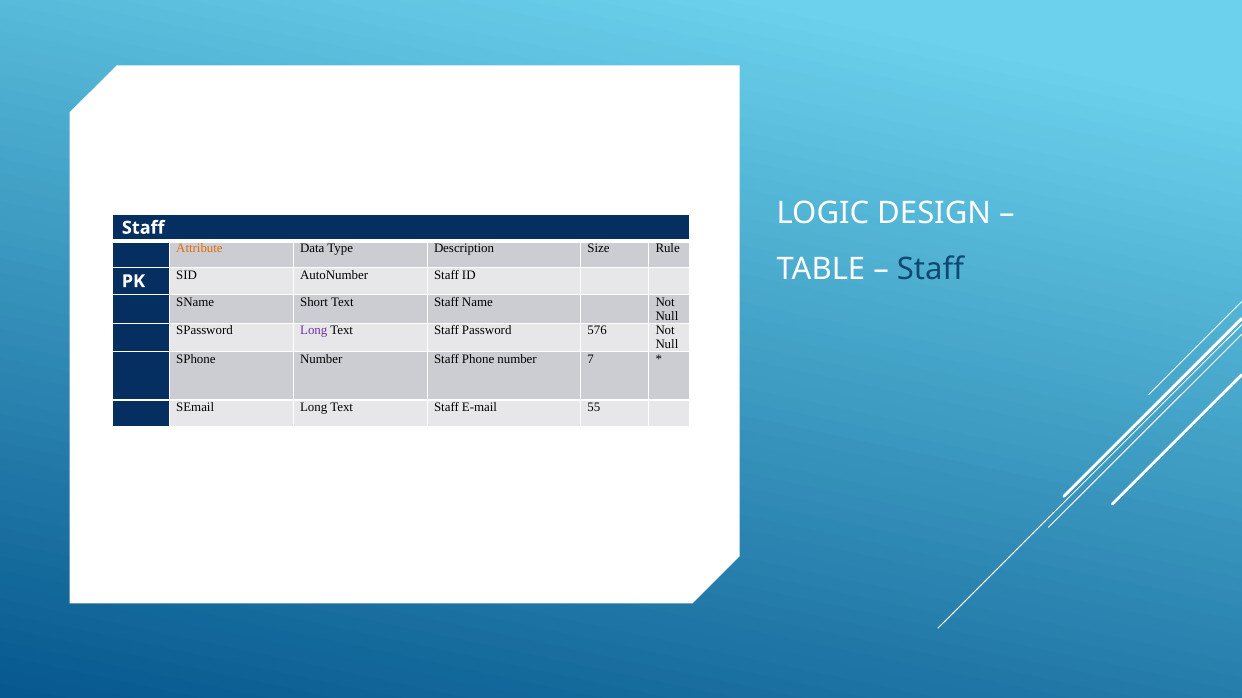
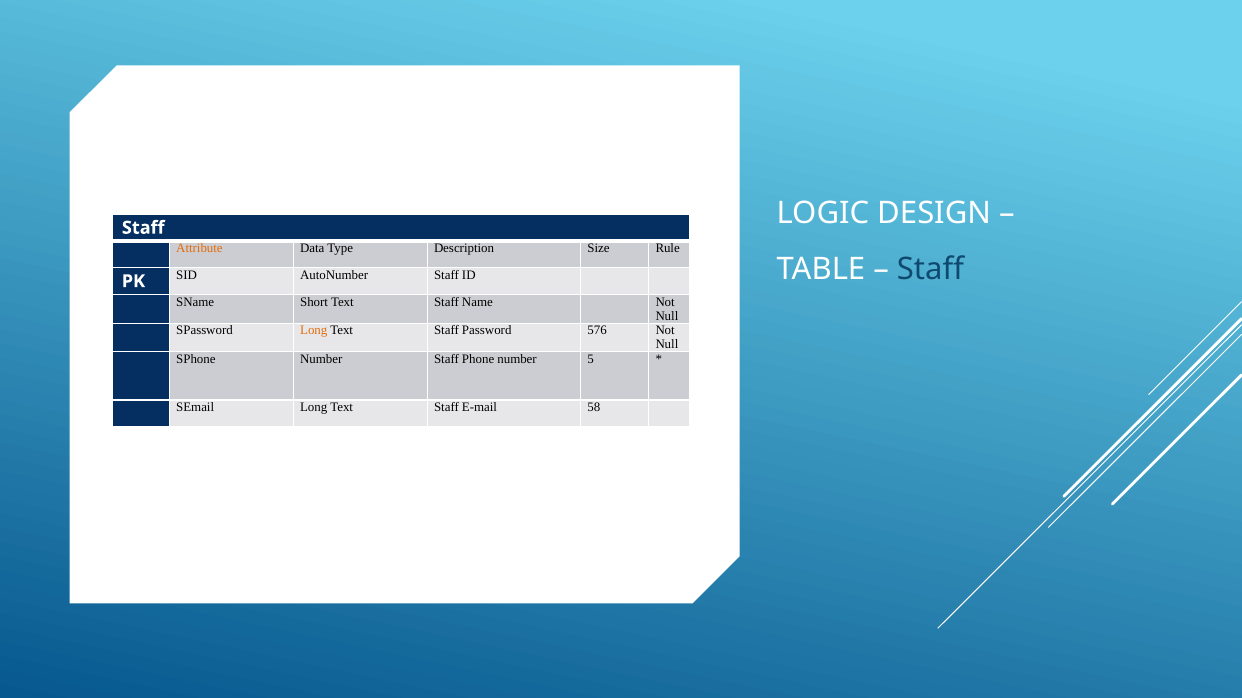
Long at (314, 331) colour: purple -> orange
7: 7 -> 5
55: 55 -> 58
